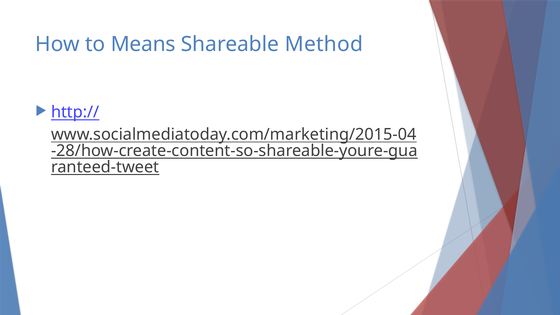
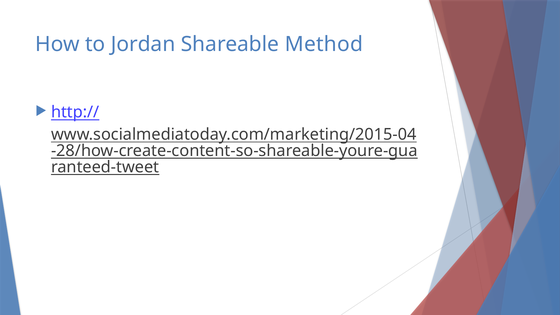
Means: Means -> Jordan
